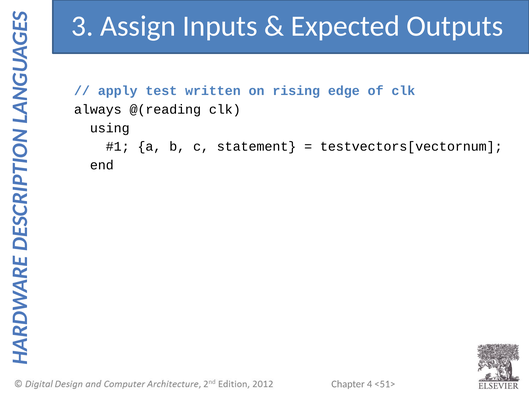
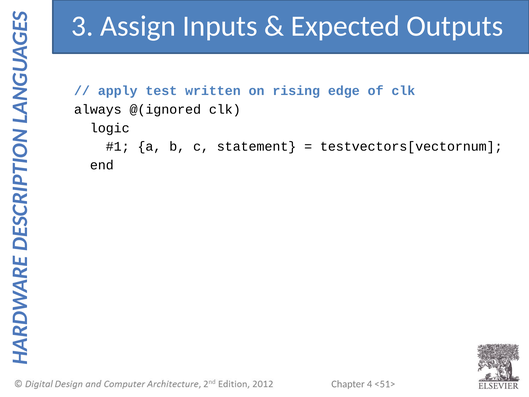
@(reading: @(reading -> @(ignored
using: using -> logic
